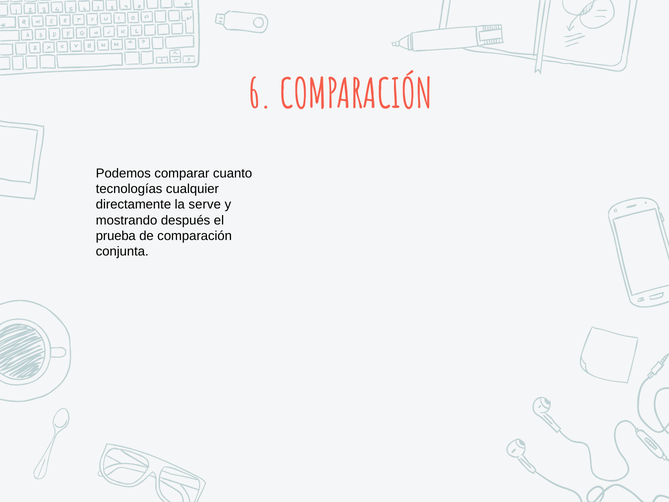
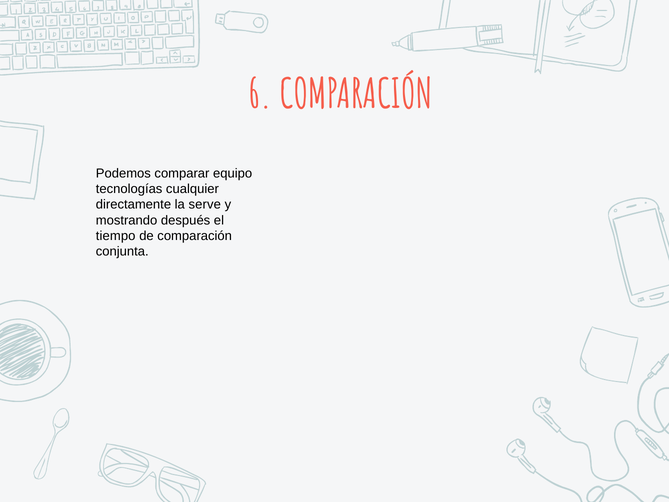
cuanto: cuanto -> equipo
prueba: prueba -> tiempo
